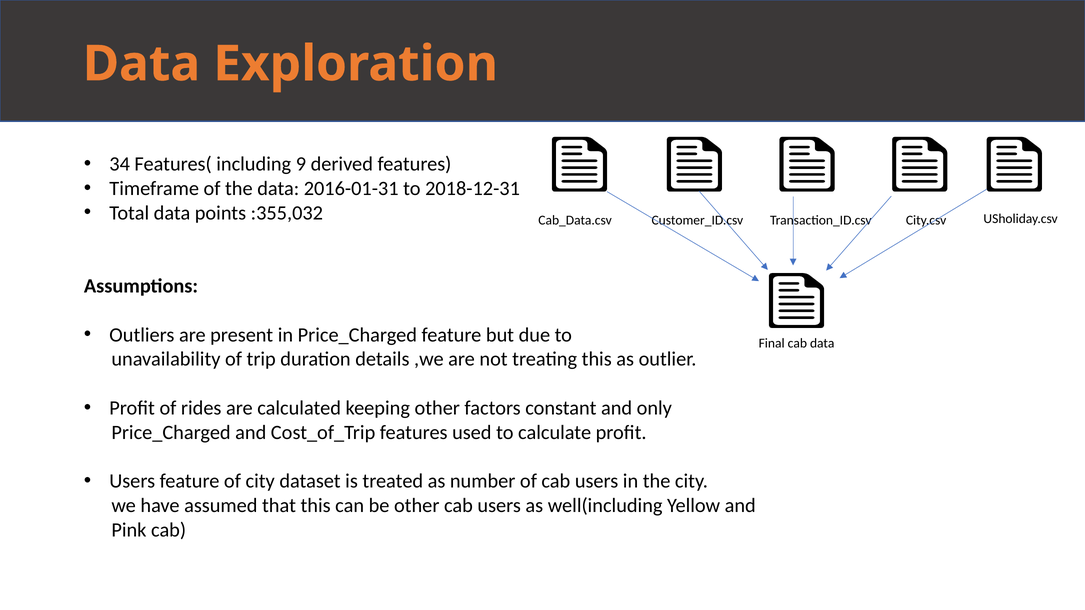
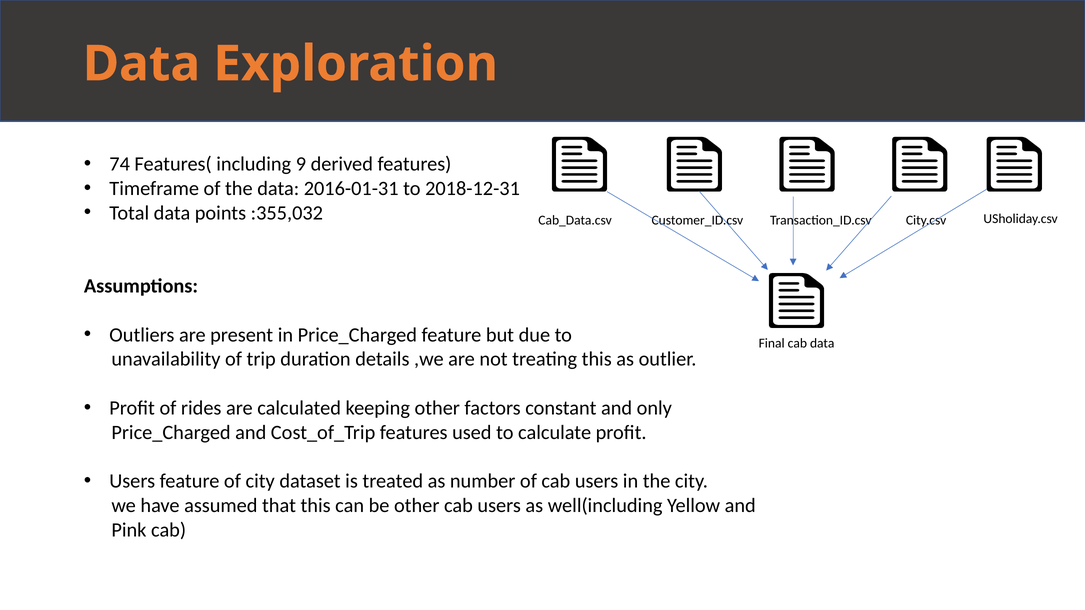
34: 34 -> 74
